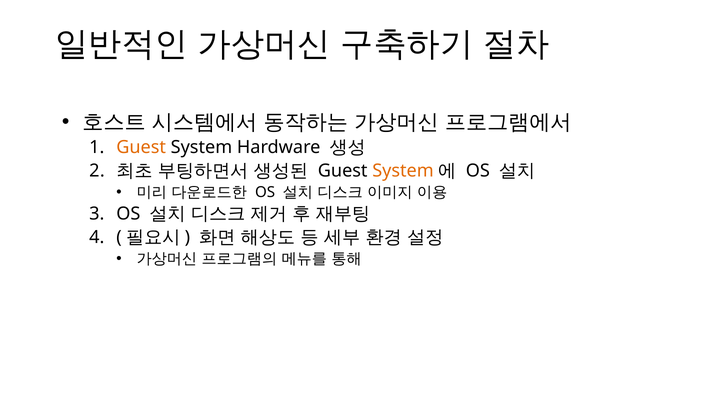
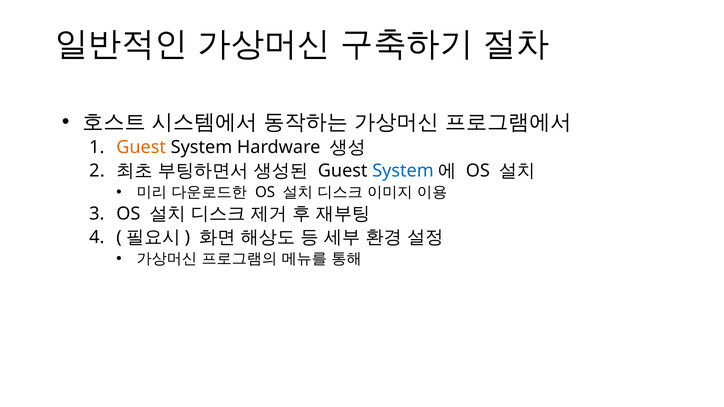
System at (403, 171) colour: orange -> blue
